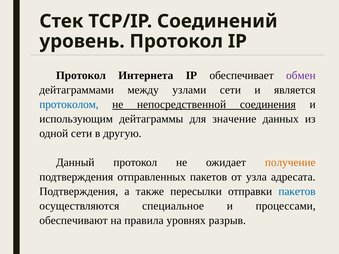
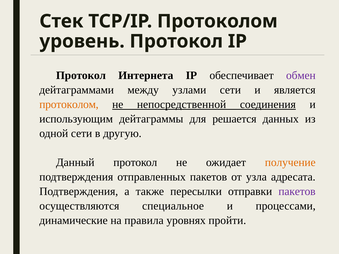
TCP/IP Соединений: Соединений -> Протоколом
протоколом at (69, 104) colour: blue -> orange
значение: значение -> решается
пакетов at (297, 191) colour: blue -> purple
обеспечивают: обеспечивают -> динамические
разрыв: разрыв -> пройти
